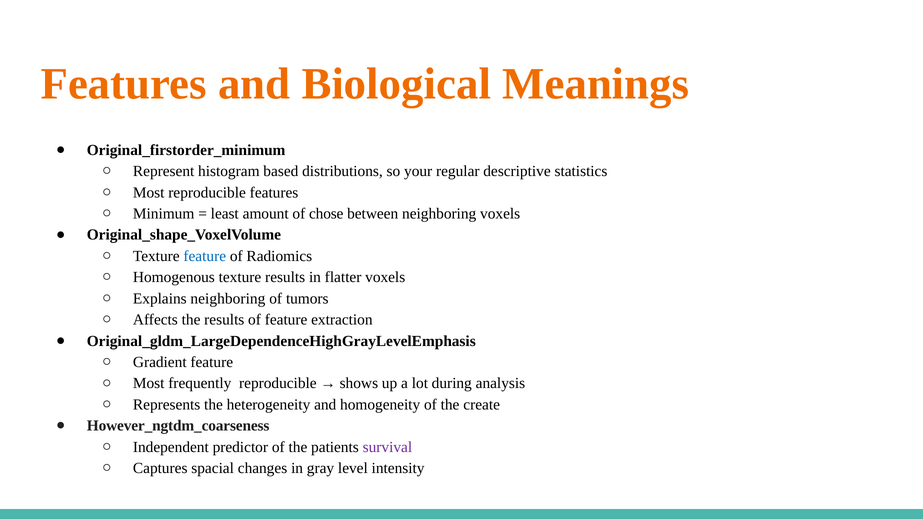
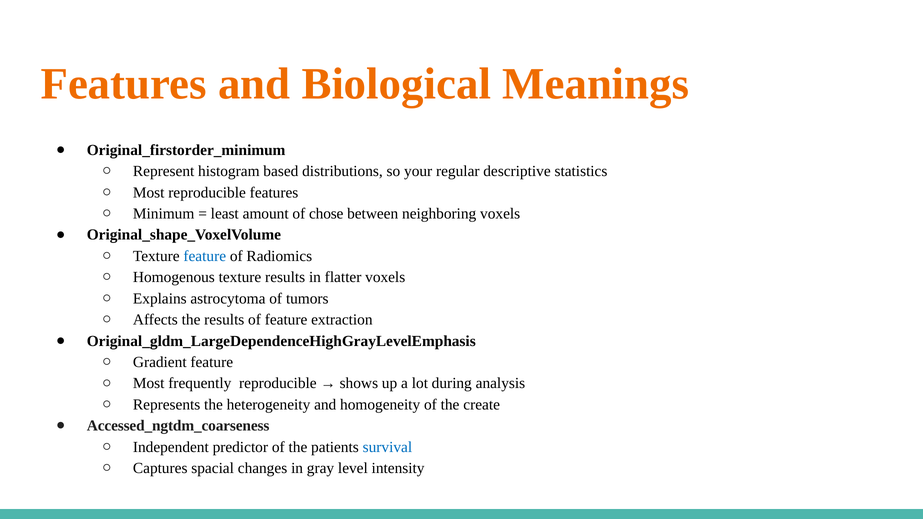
Explains neighboring: neighboring -> astrocytoma
However_ngtdm_coarseness: However_ngtdm_coarseness -> Accessed_ngtdm_coarseness
survival colour: purple -> blue
